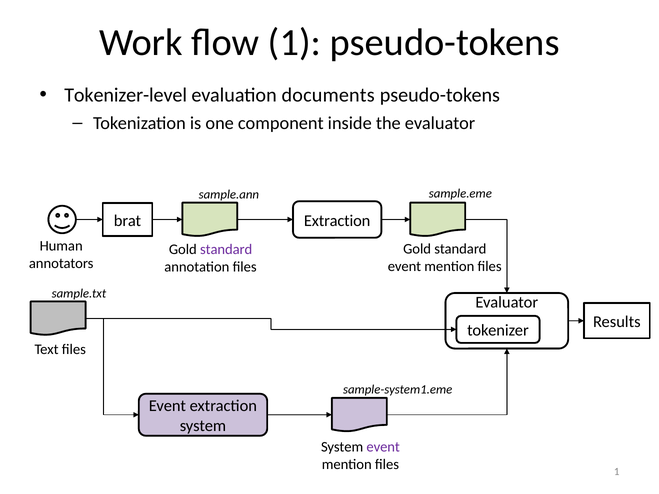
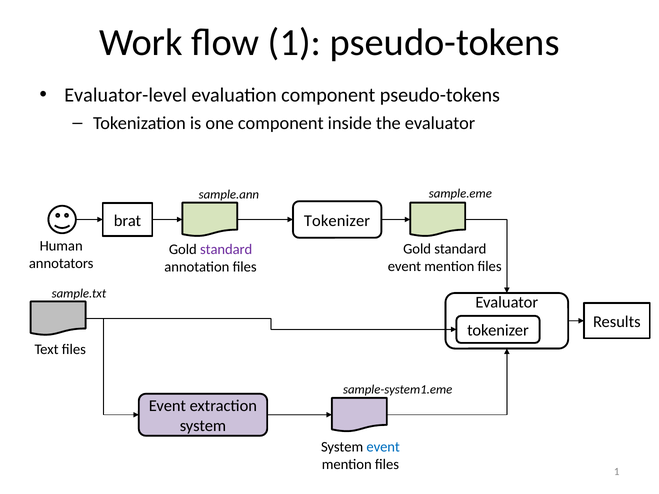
Tokenizer-level: Tokenizer-level -> Evaluator-level
evaluation documents: documents -> component
Extraction at (337, 221): Extraction -> Tokenizer
event at (383, 447) colour: purple -> blue
